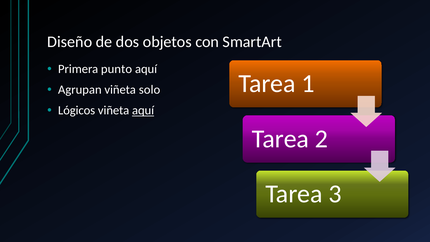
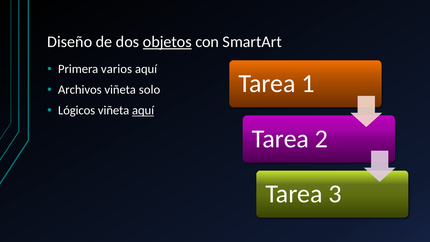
objetos underline: none -> present
punto: punto -> varios
Agrupan: Agrupan -> Archivos
